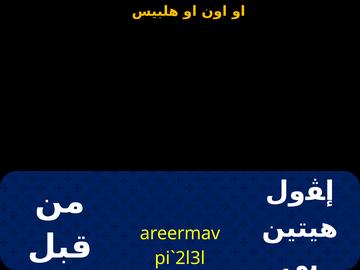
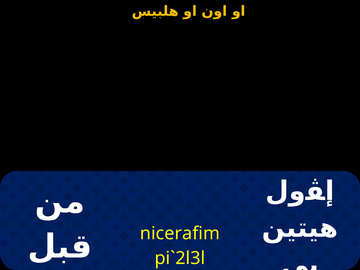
areermav: areermav -> nicerafim
